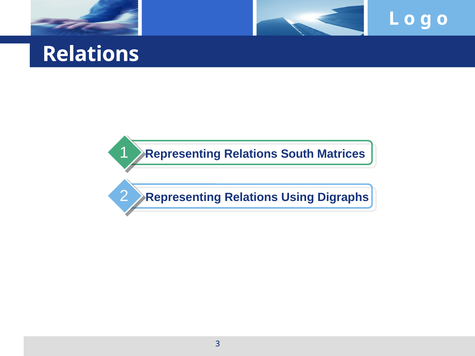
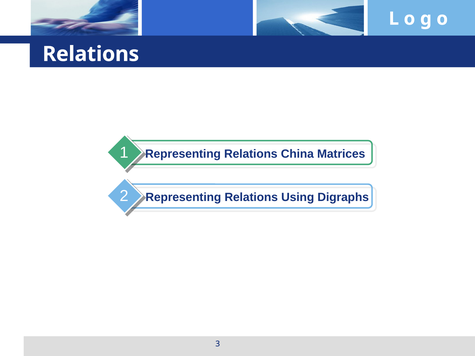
South: South -> China
